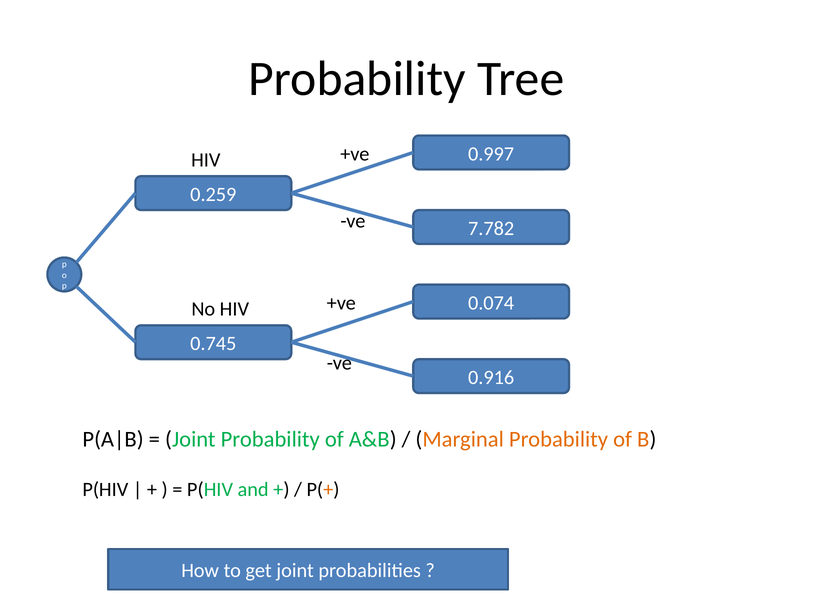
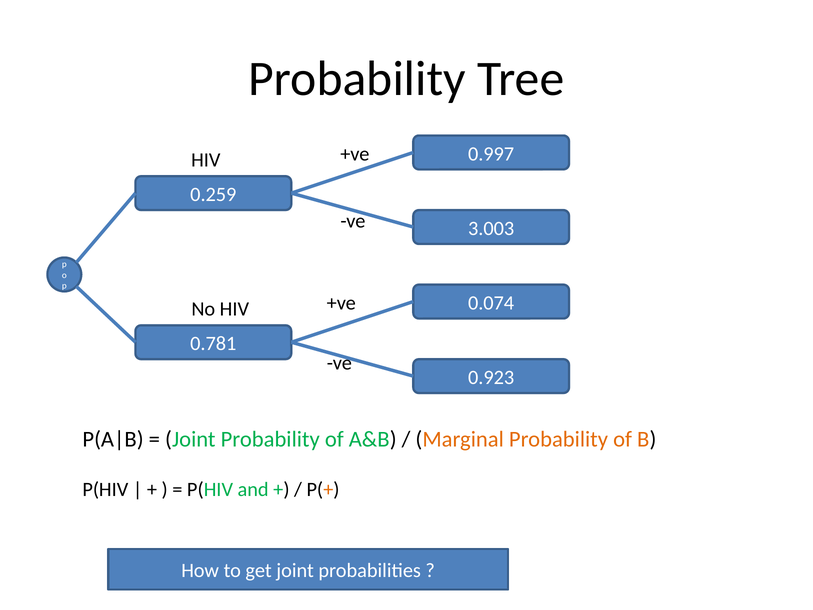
7.782: 7.782 -> 3.003
0.745: 0.745 -> 0.781
0.916: 0.916 -> 0.923
